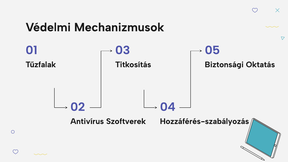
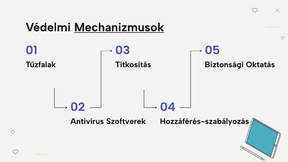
Mechanizmusok underline: none -> present
